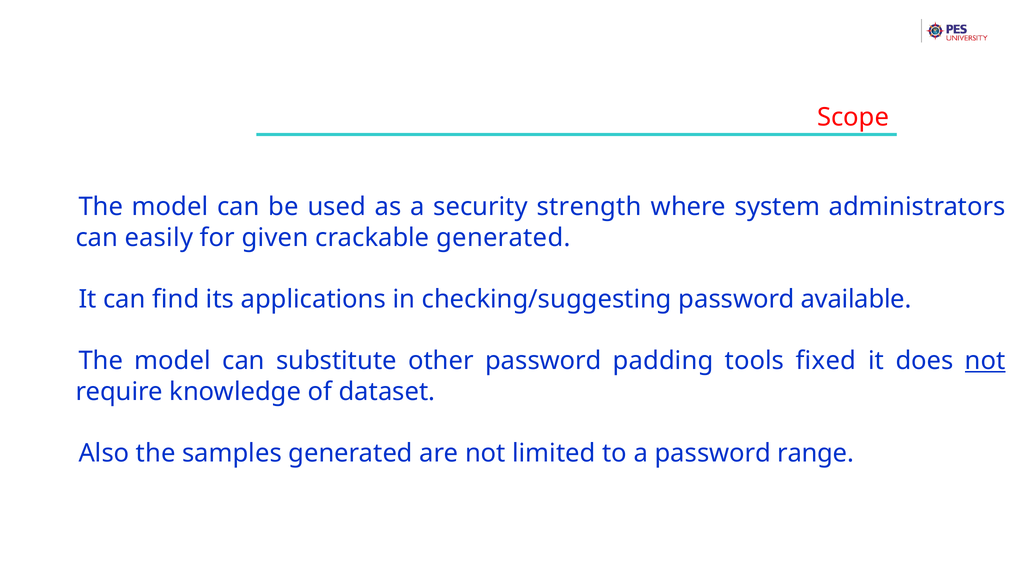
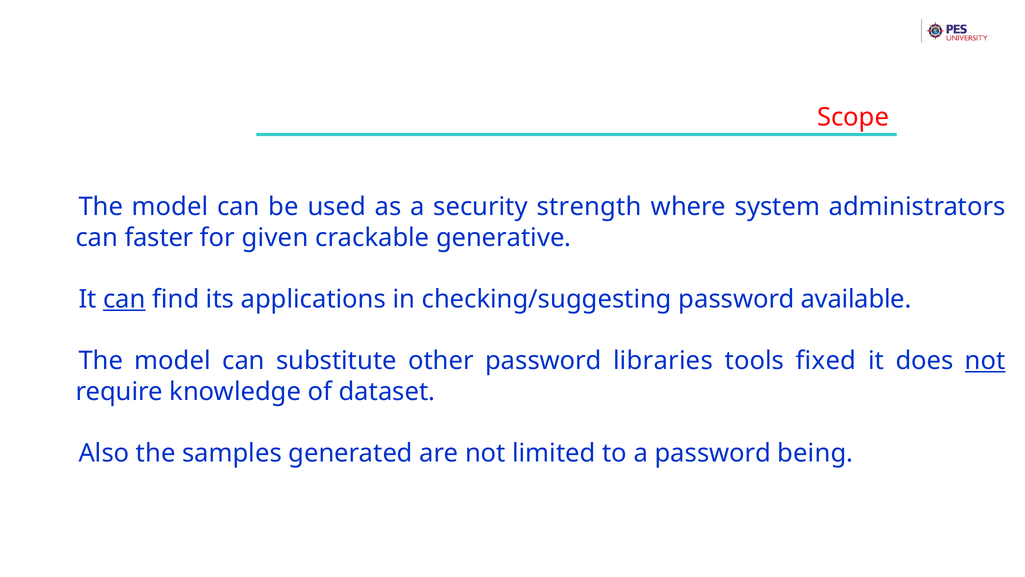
easily: easily -> faster
crackable generated: generated -> generative
can at (124, 299) underline: none -> present
padding: padding -> libraries
range: range -> being
